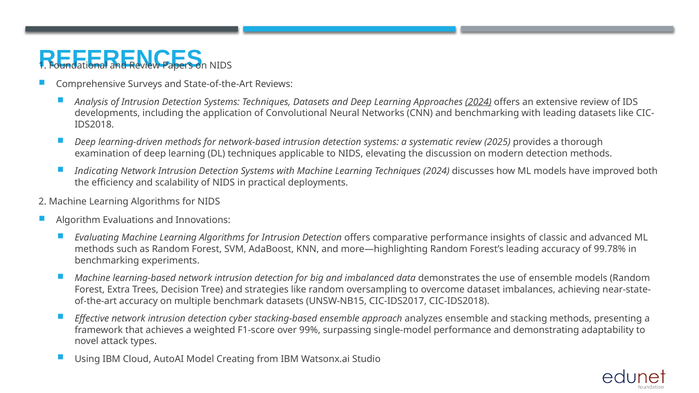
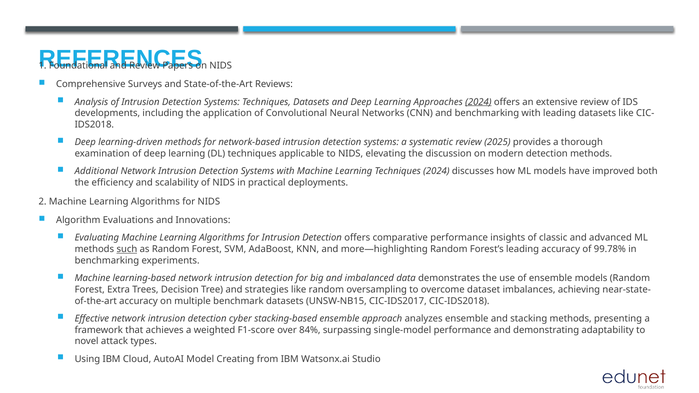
Indicating: Indicating -> Additional
such underline: none -> present
99%: 99% -> 84%
